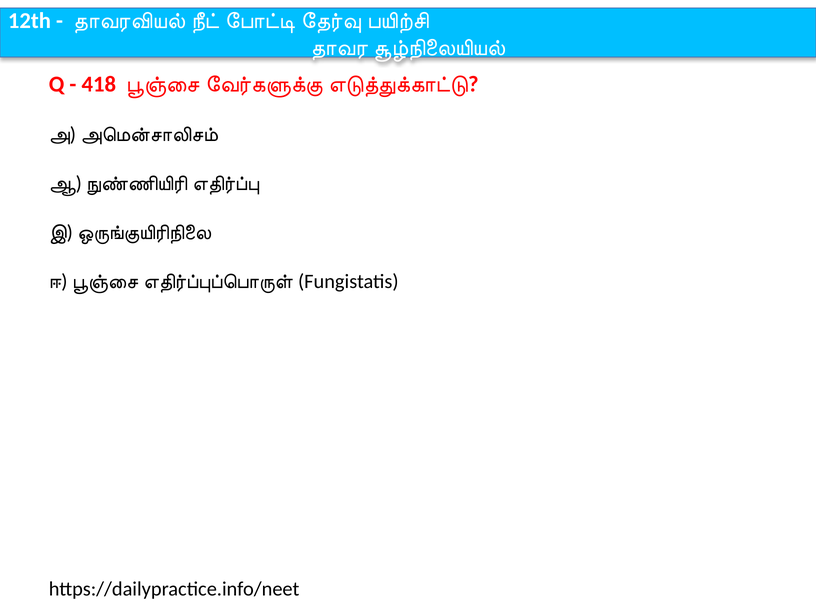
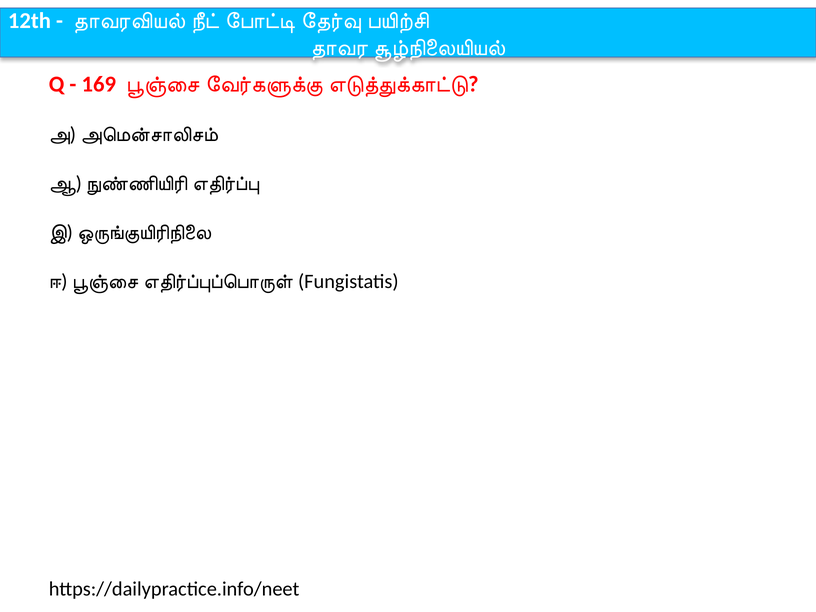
418: 418 -> 169
